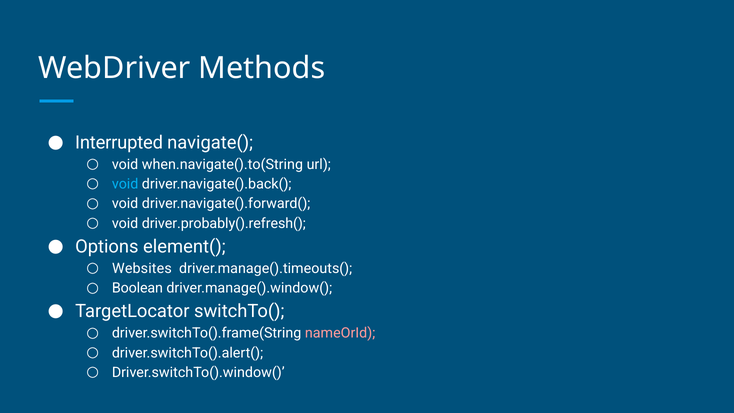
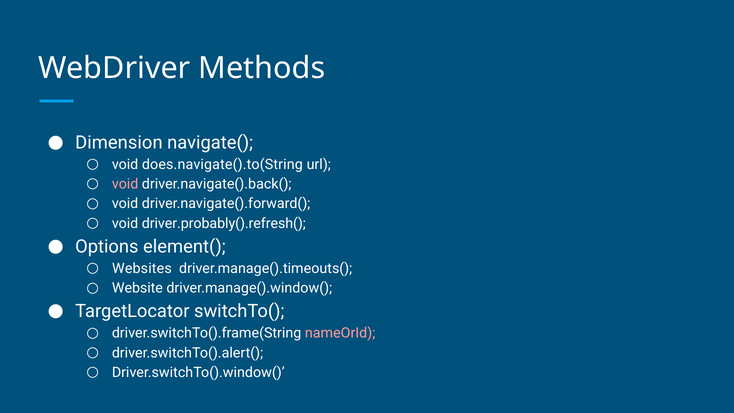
Interrupted: Interrupted -> Dimension
when.navigate().to(String: when.navigate().to(String -> does.navigate().to(String
void at (125, 184) colour: light blue -> pink
Boolean: Boolean -> Website
